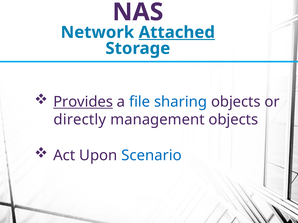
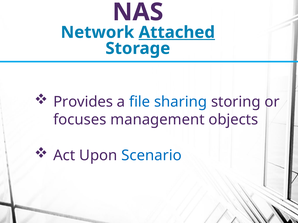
Provides underline: present -> none
sharing objects: objects -> storing
directly: directly -> focuses
